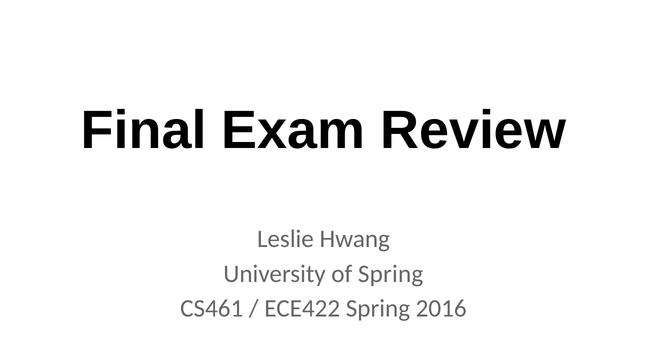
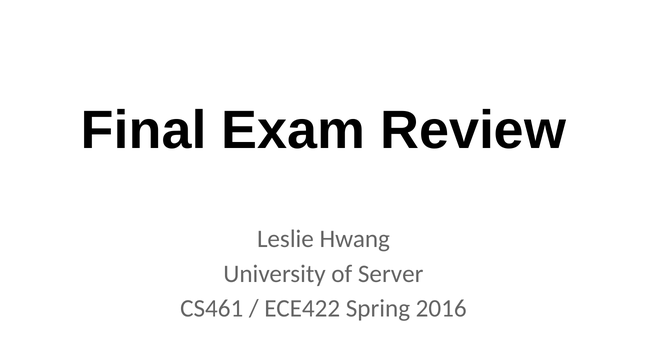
of Spring: Spring -> Server
